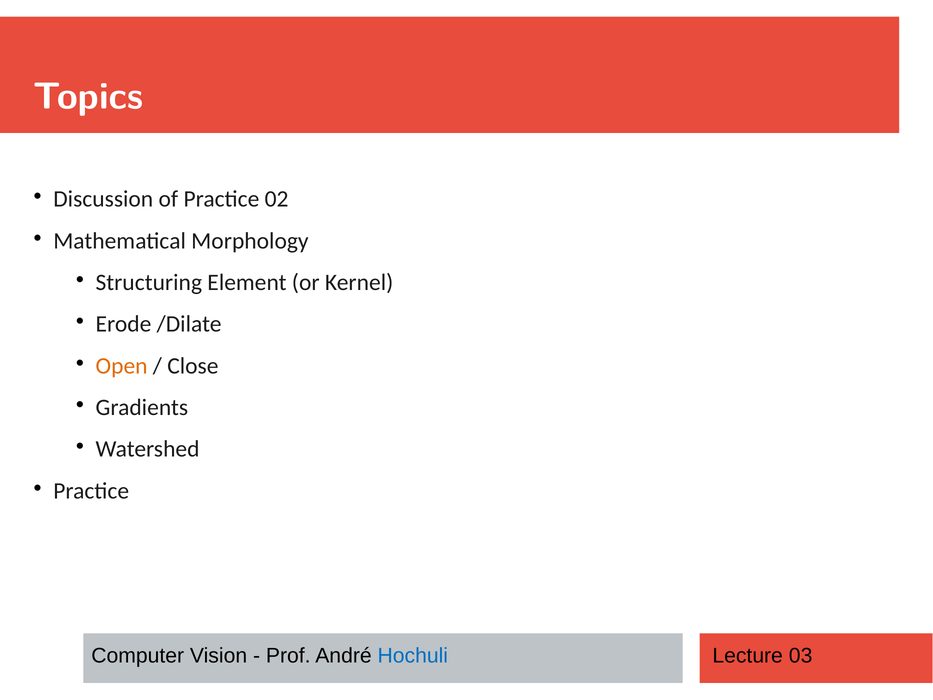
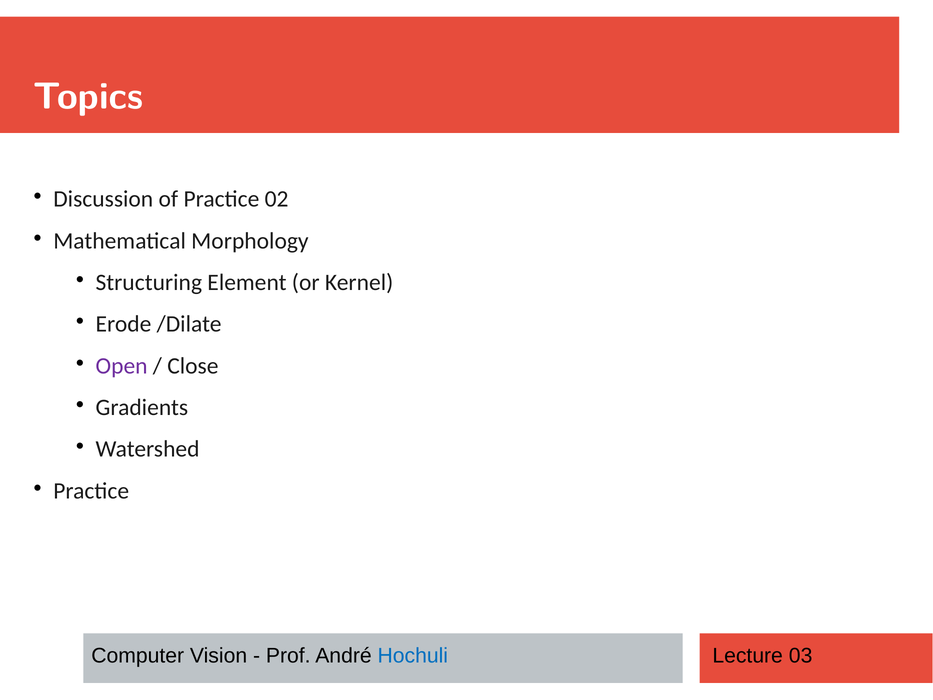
Open colour: orange -> purple
